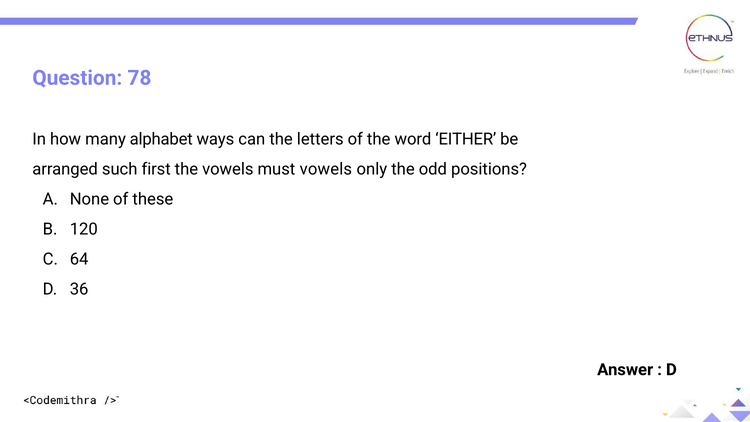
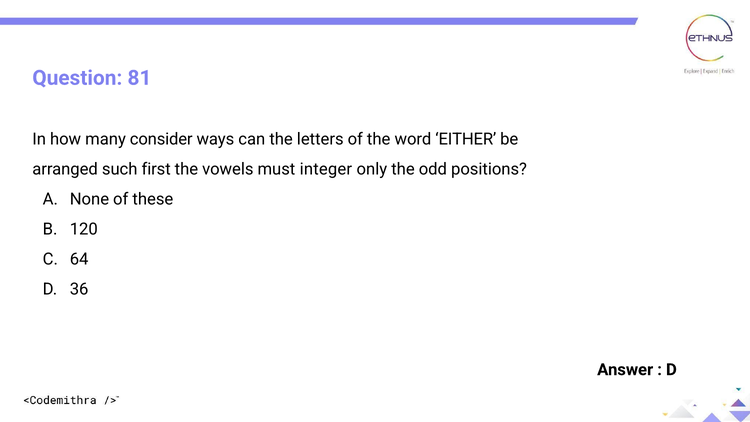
78: 78 -> 81
alphabet: alphabet -> consider
must vowels: vowels -> integer
